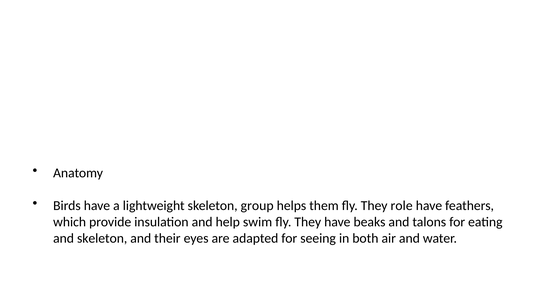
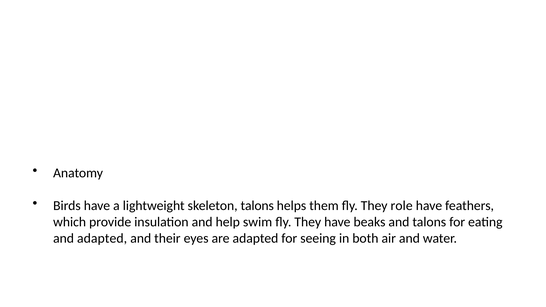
skeleton group: group -> talons
and skeleton: skeleton -> adapted
